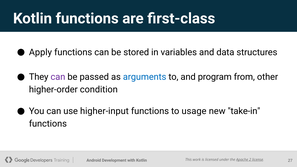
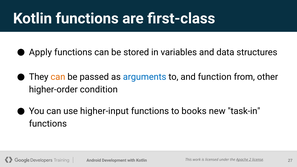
can at (58, 77) colour: purple -> orange
program: program -> function
usage: usage -> books
take-in: take-in -> task-in
